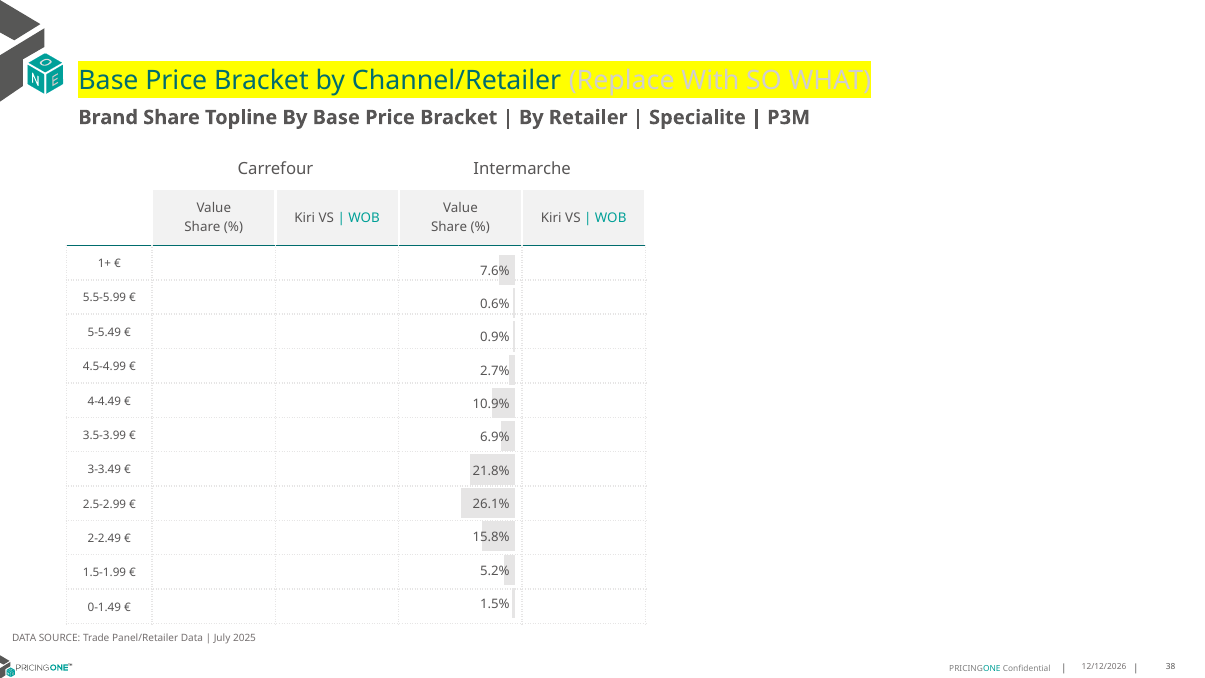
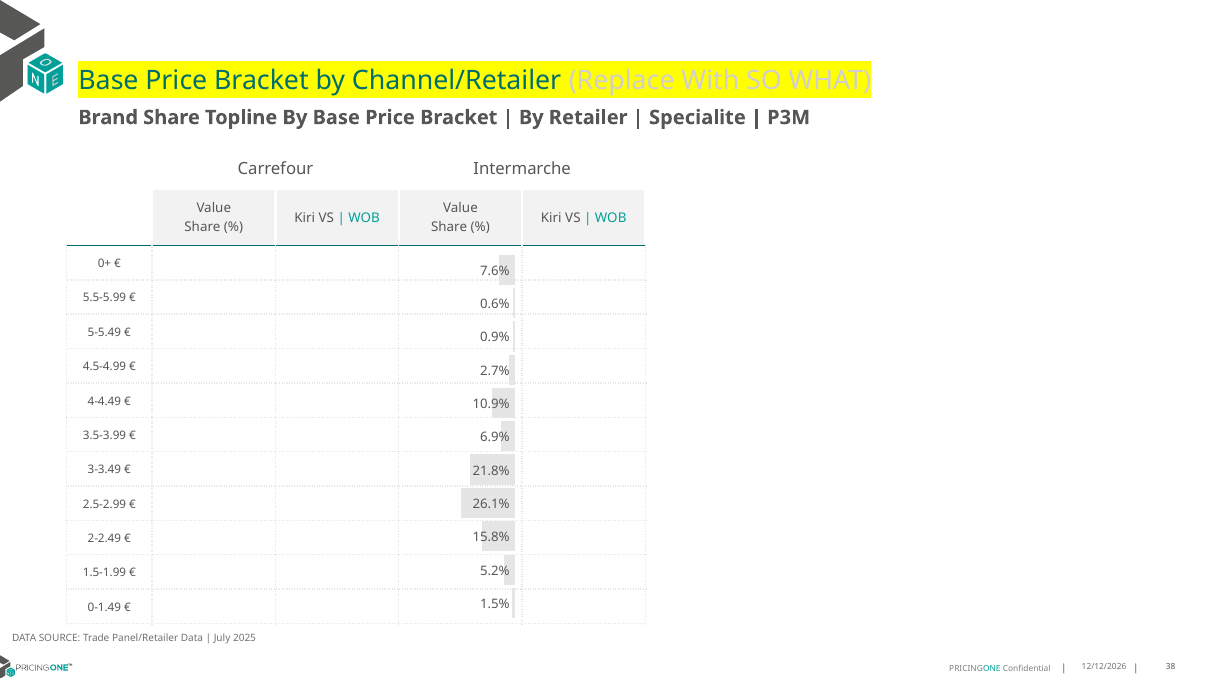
1+: 1+ -> 0+
